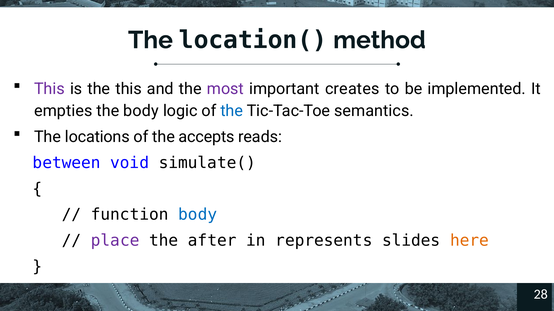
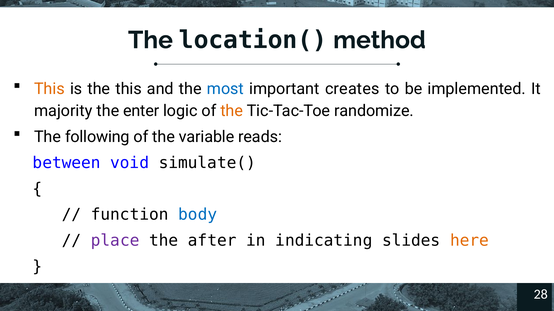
This at (49, 89) colour: purple -> orange
most colour: purple -> blue
empties: empties -> majority
the body: body -> enter
the at (232, 111) colour: blue -> orange
semantics: semantics -> randomize
locations: locations -> following
accepts: accepts -> variable
represents: represents -> indicating
